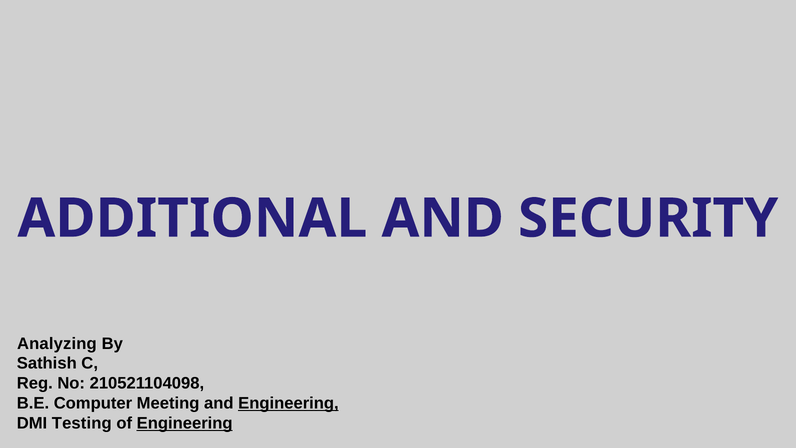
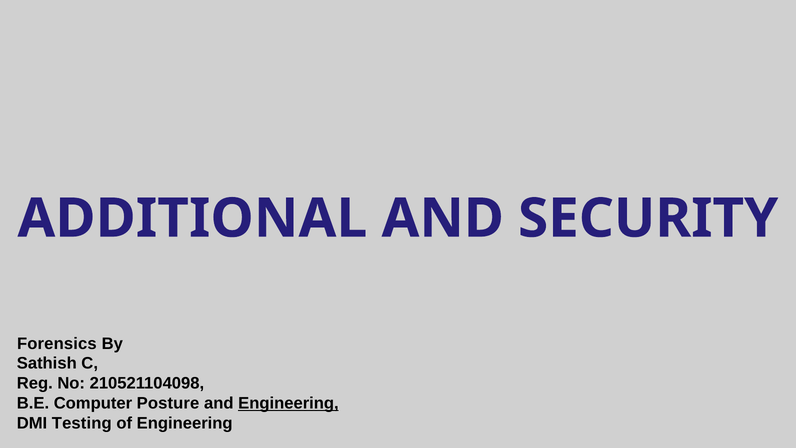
Analyzing: Analyzing -> Forensics
Meeting: Meeting -> Posture
Engineering at (185, 423) underline: present -> none
